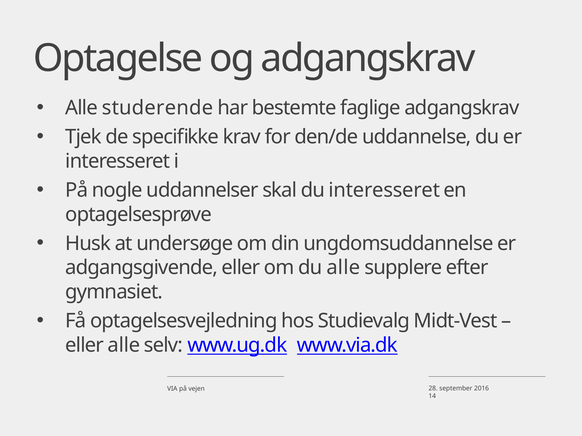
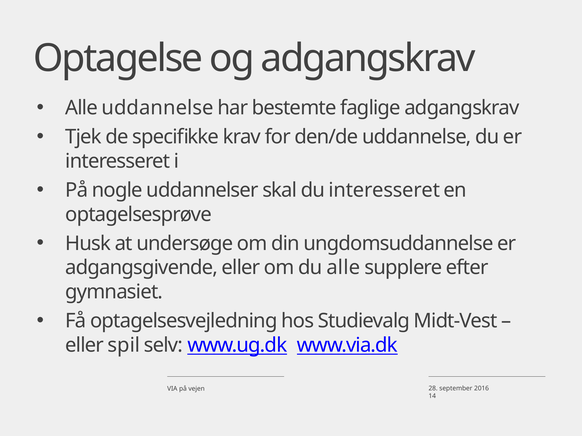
Alle studerende: studerende -> uddannelse
eller alle: alle -> spil
